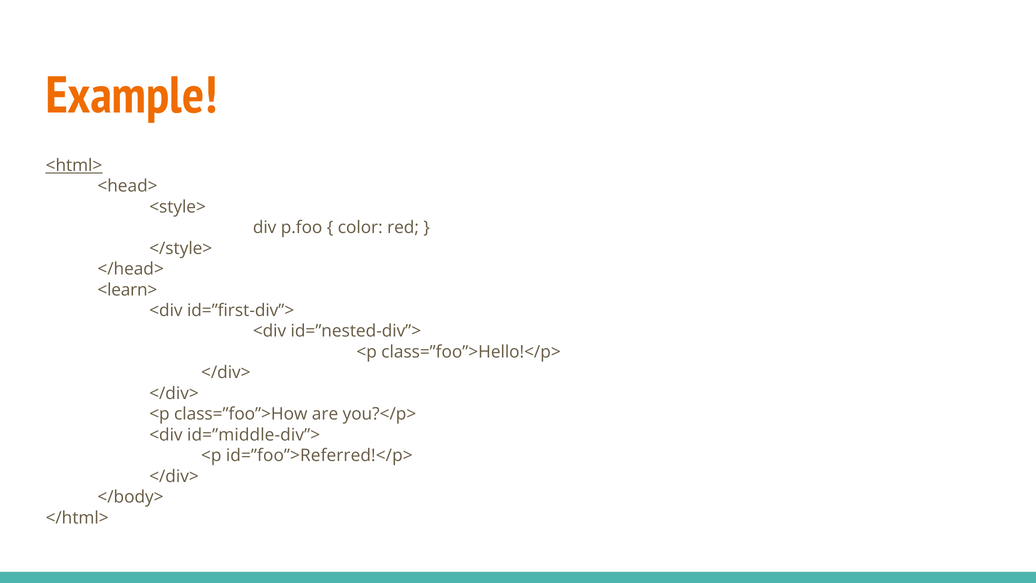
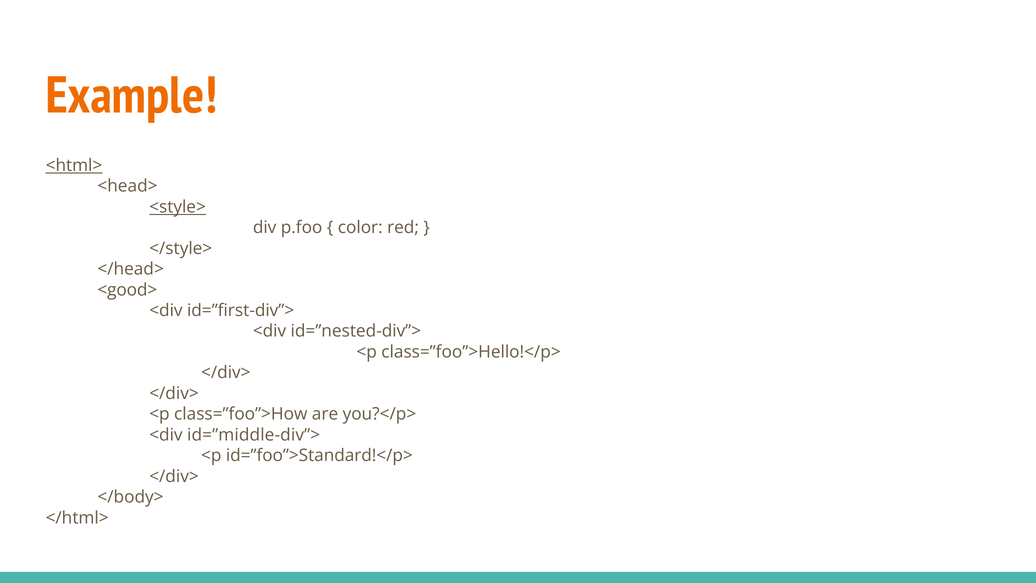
<style> underline: none -> present
<learn>: <learn> -> <good>
id=”foo”>Referred!</p>: id=”foo”>Referred!</p> -> id=”foo”>Standard!</p>
